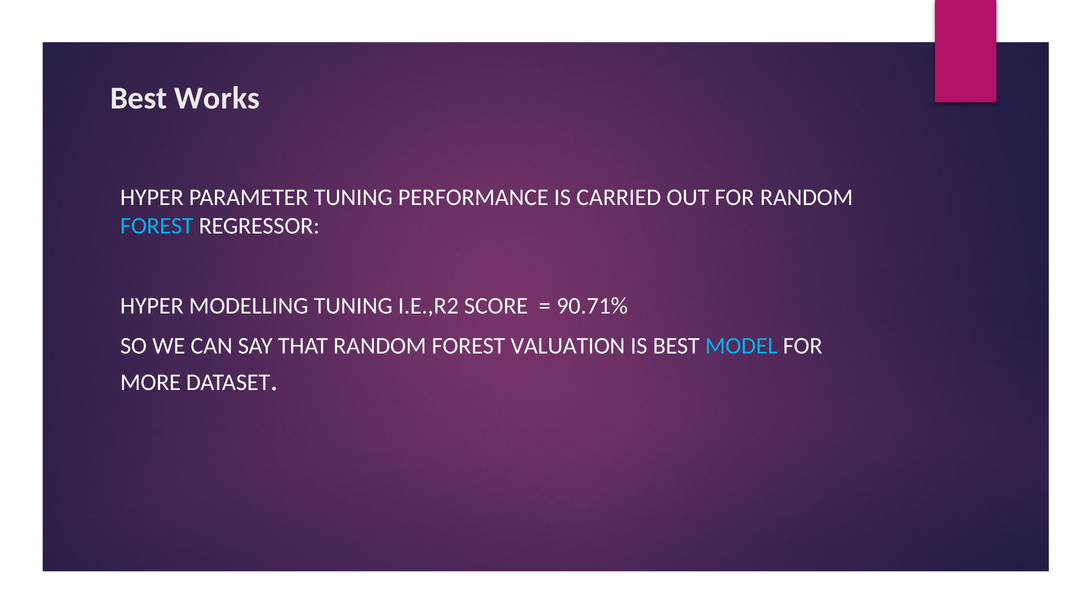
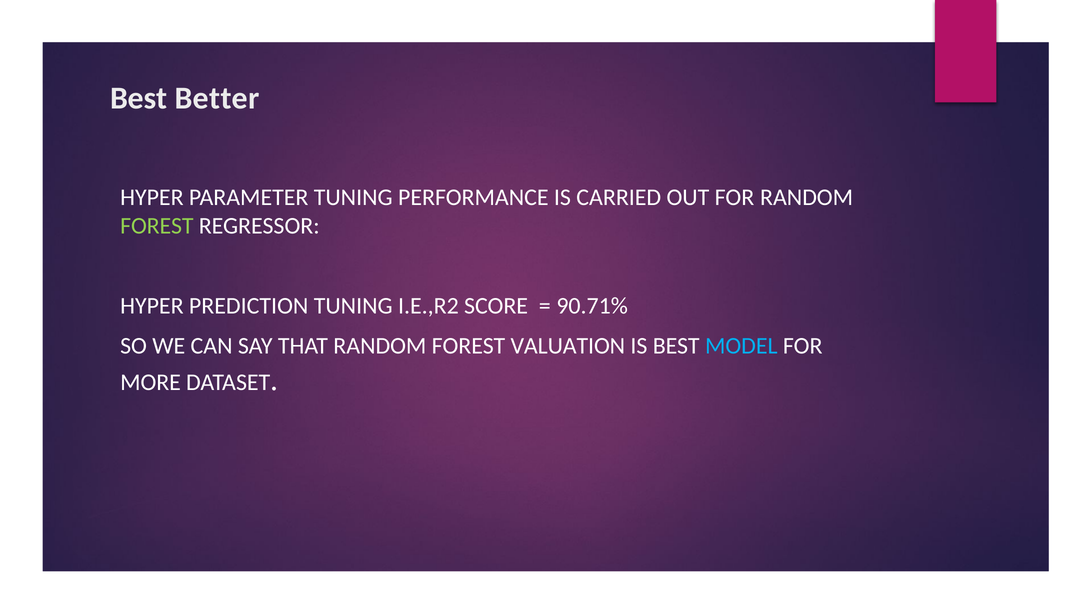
Works: Works -> Better
FOREST at (157, 226) colour: light blue -> light green
MODELLING: MODELLING -> PREDICTION
